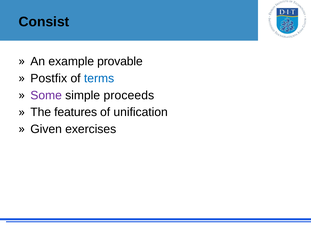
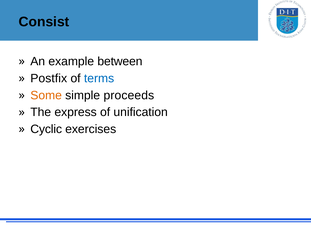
provable: provable -> between
Some colour: purple -> orange
features: features -> express
Given: Given -> Cyclic
